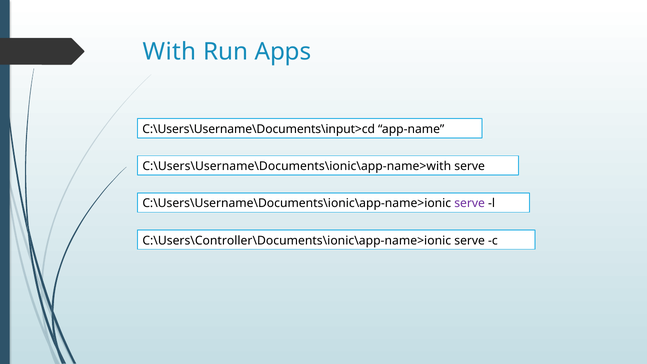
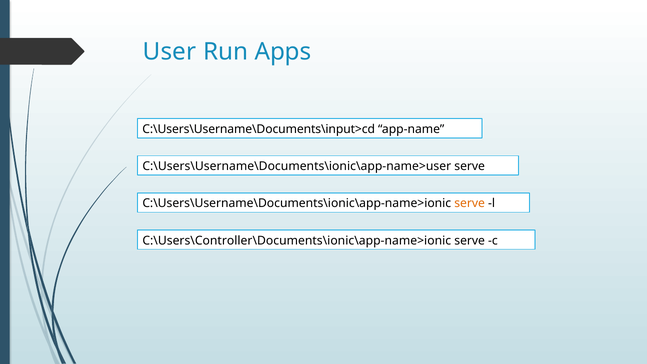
With: With -> User
C:\Users\Username\Documents\ionic\app-name>with: C:\Users\Username\Documents\ionic\app-name>with -> C:\Users\Username\Documents\ionic\app-name>user
serve at (470, 203) colour: purple -> orange
